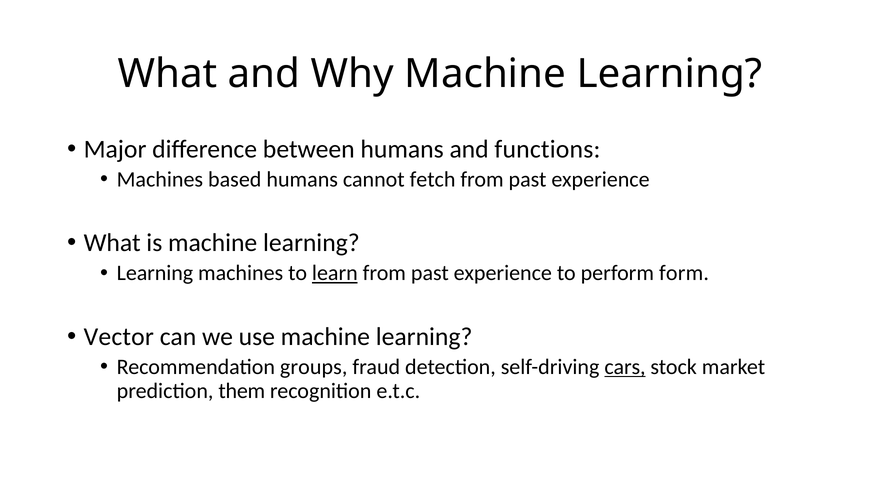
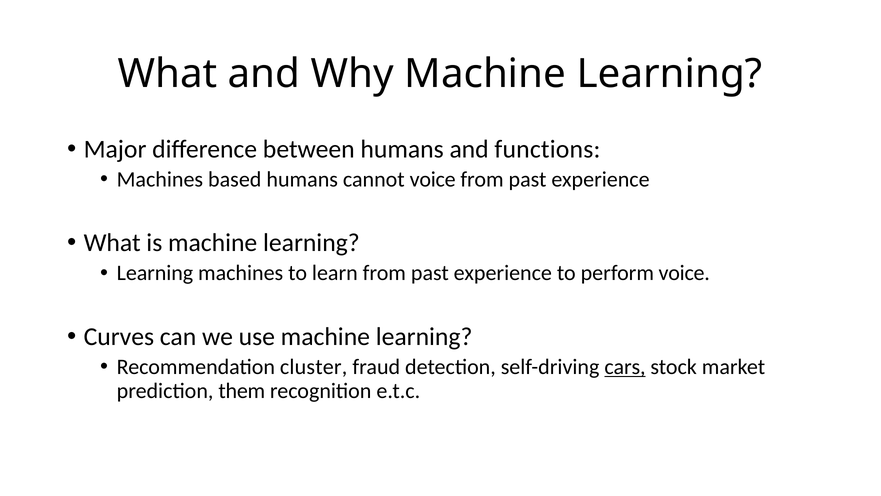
cannot fetch: fetch -> voice
learn underline: present -> none
perform form: form -> voice
Vector: Vector -> Curves
groups: groups -> cluster
